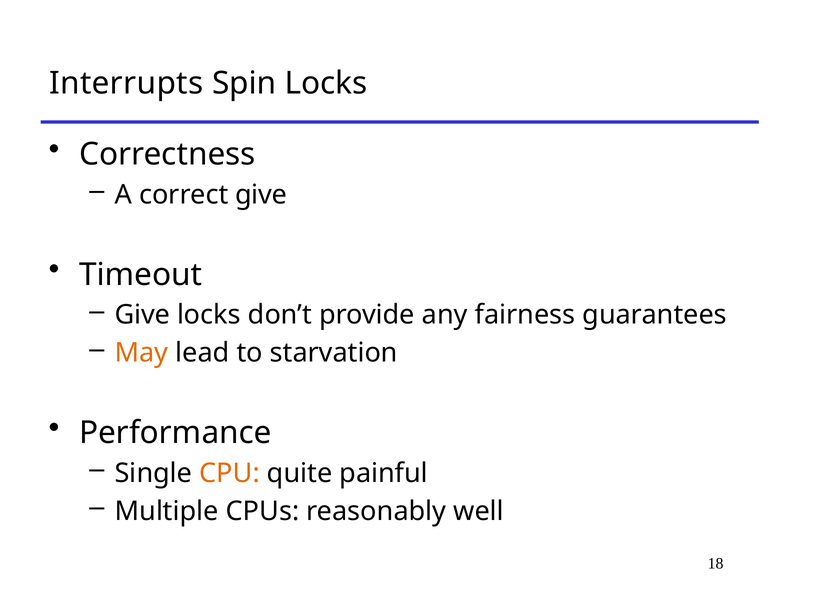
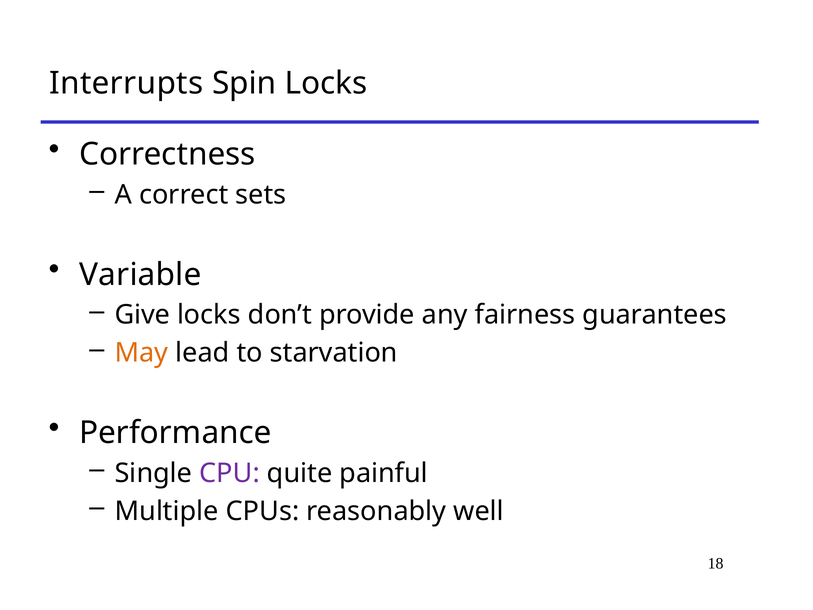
correct give: give -> sets
Timeout: Timeout -> Variable
CPU colour: orange -> purple
